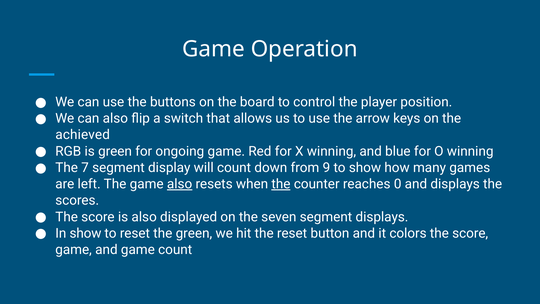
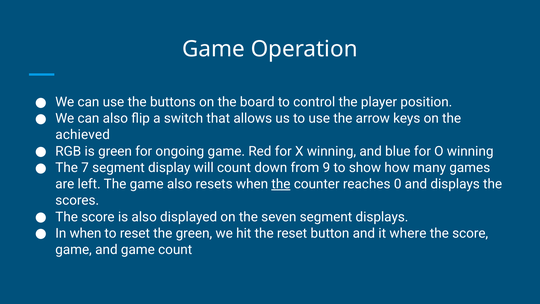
also at (180, 184) underline: present -> none
In show: show -> when
colors: colors -> where
